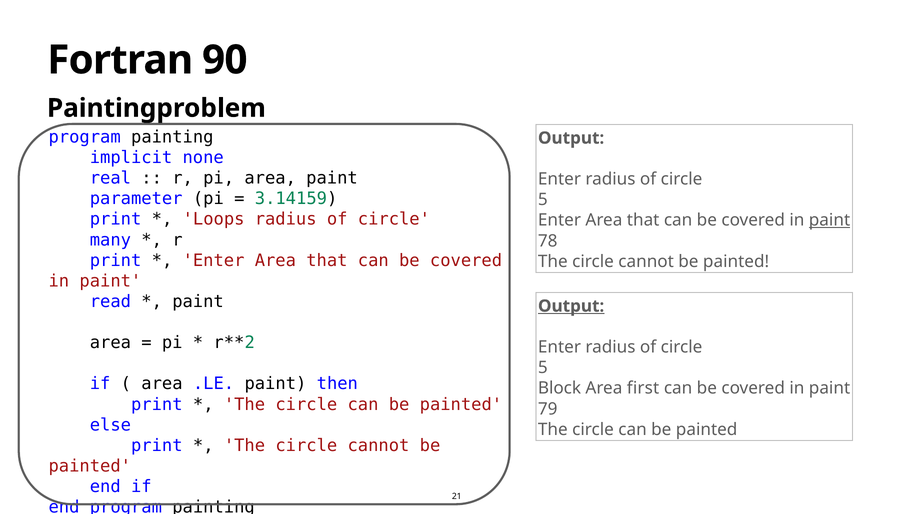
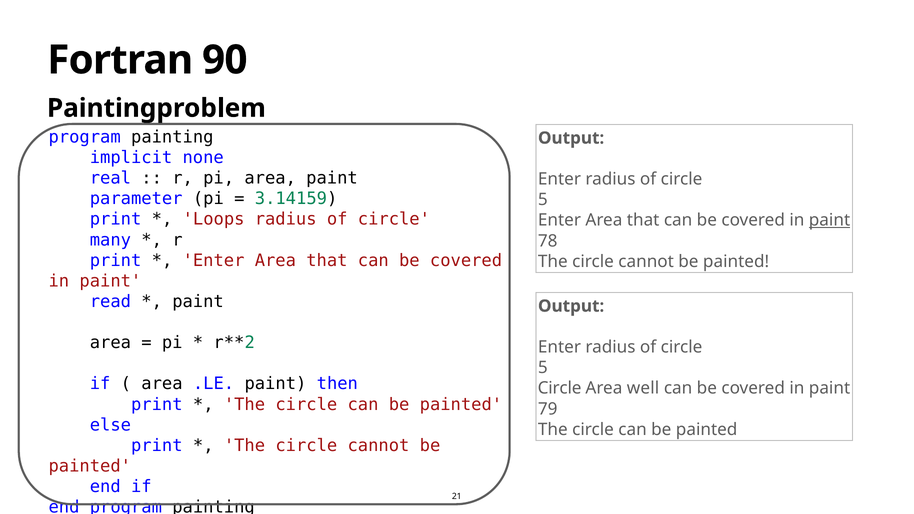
Output at (571, 306) underline: present -> none
Block at (559, 388): Block -> Circle
first: first -> well
